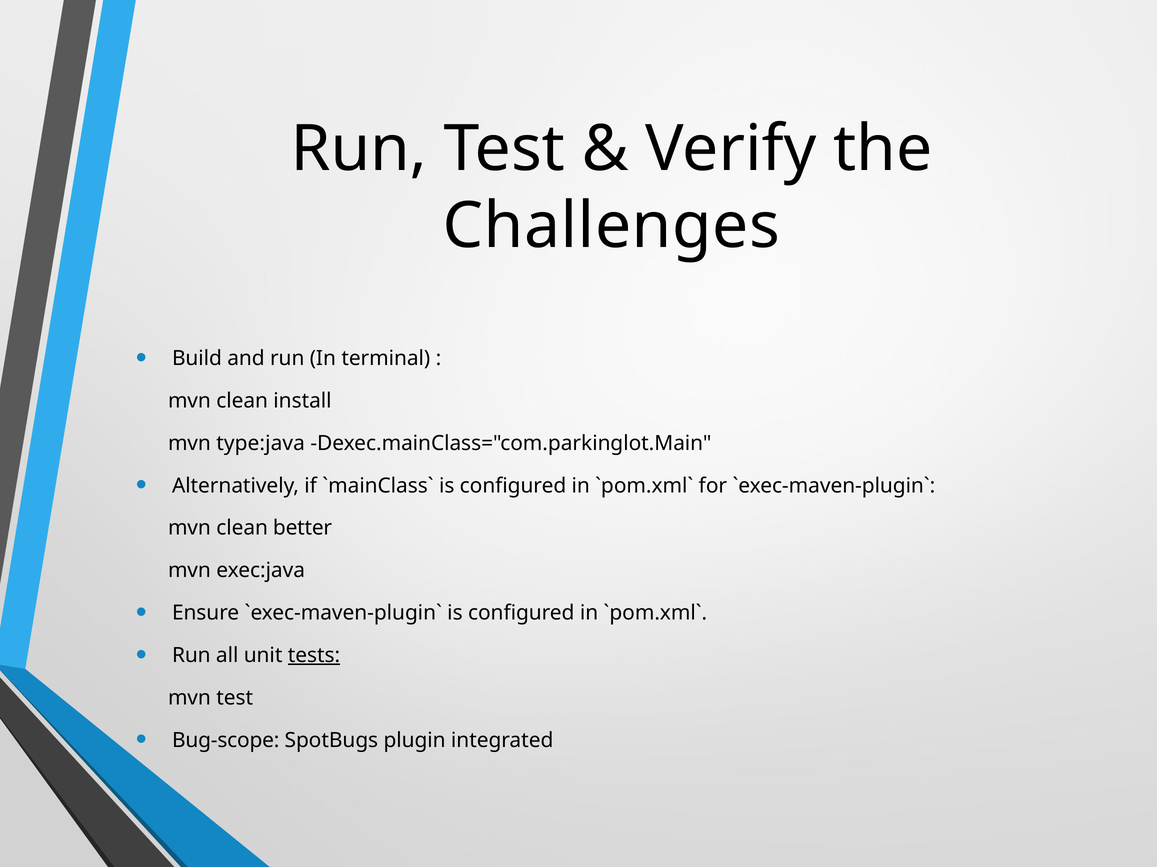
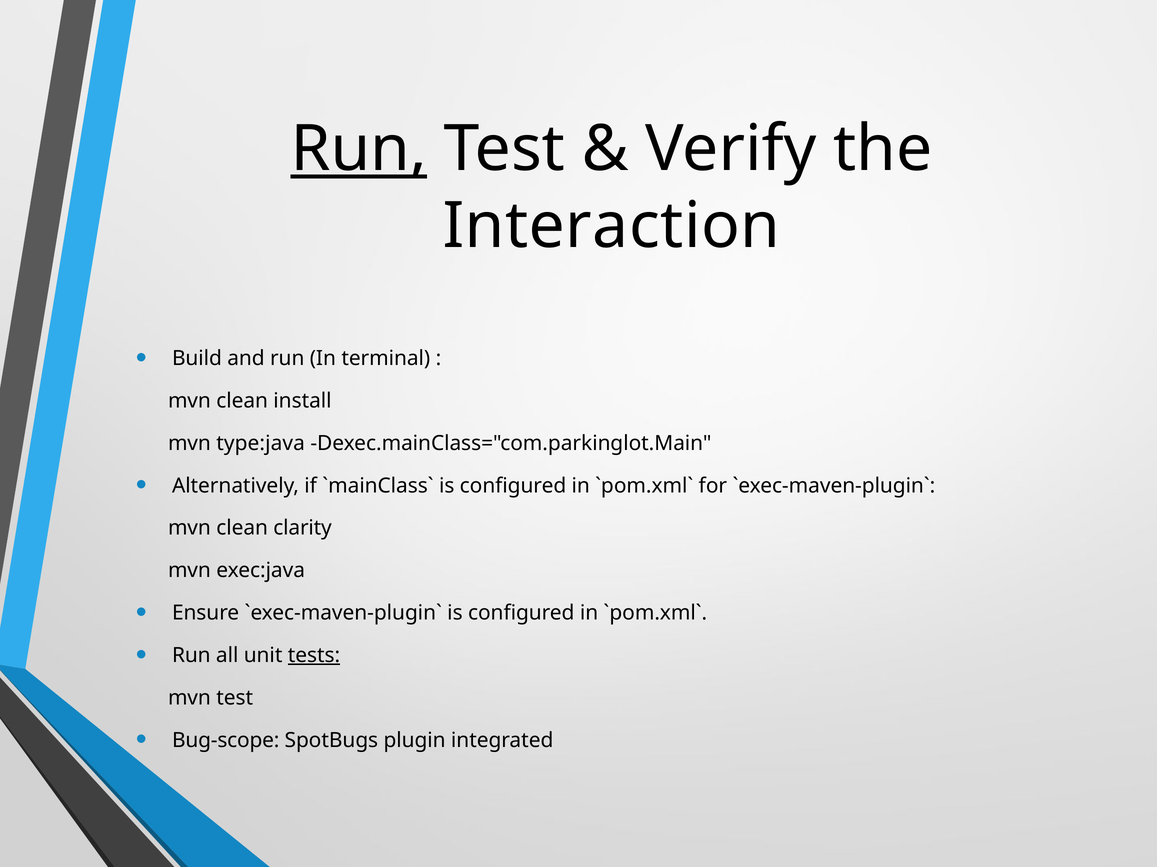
Run at (359, 149) underline: none -> present
Challenges: Challenges -> Interaction
better: better -> clarity
